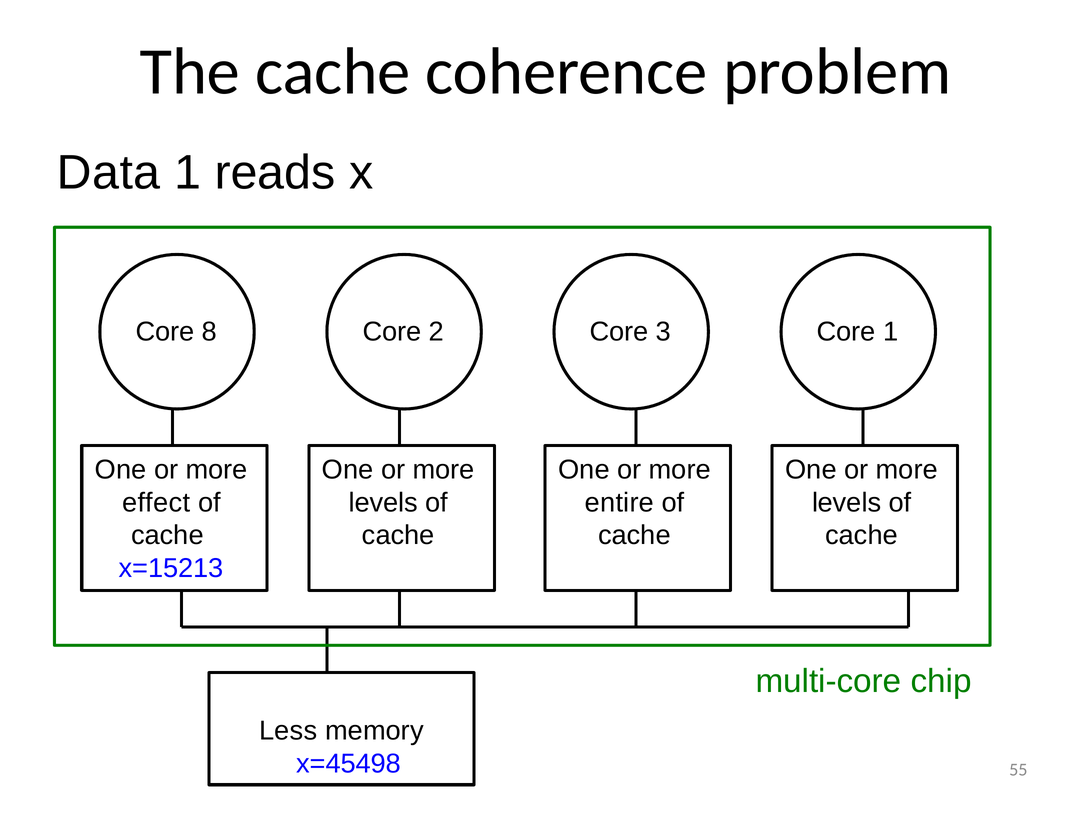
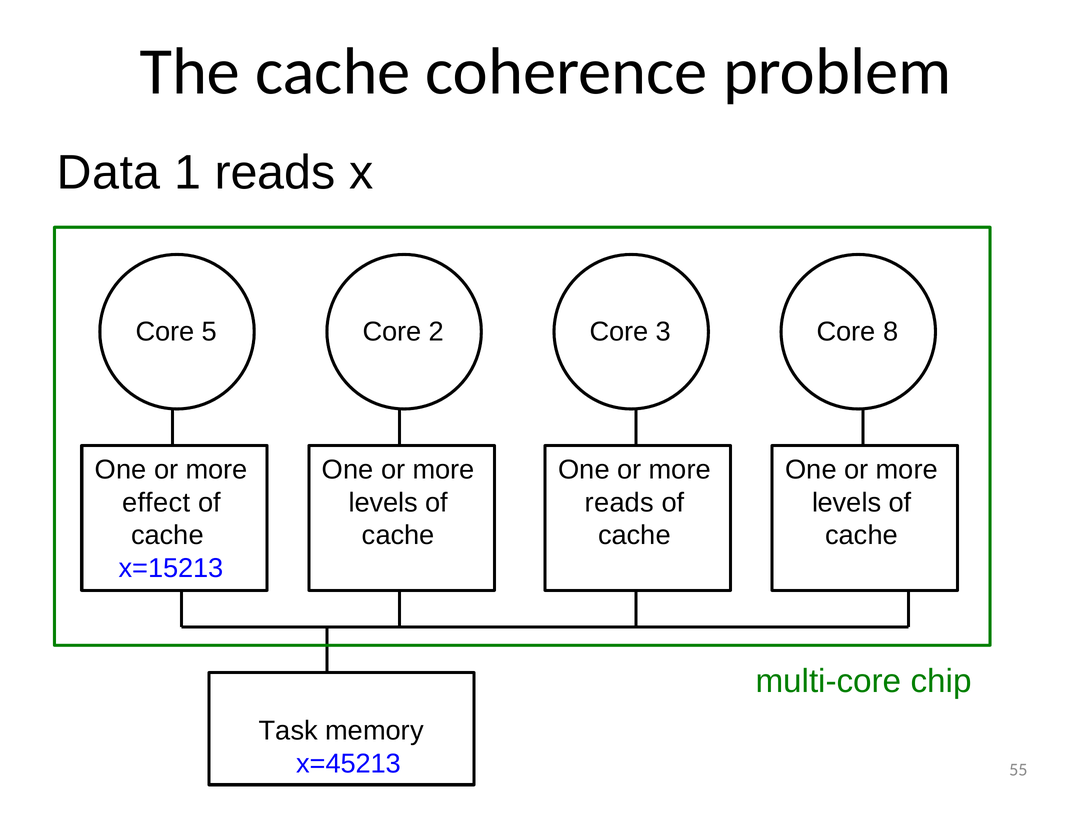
8: 8 -> 5
Core 1: 1 -> 8
entire at (619, 502): entire -> reads
Less: Less -> Task
x=45498: x=45498 -> x=45213
